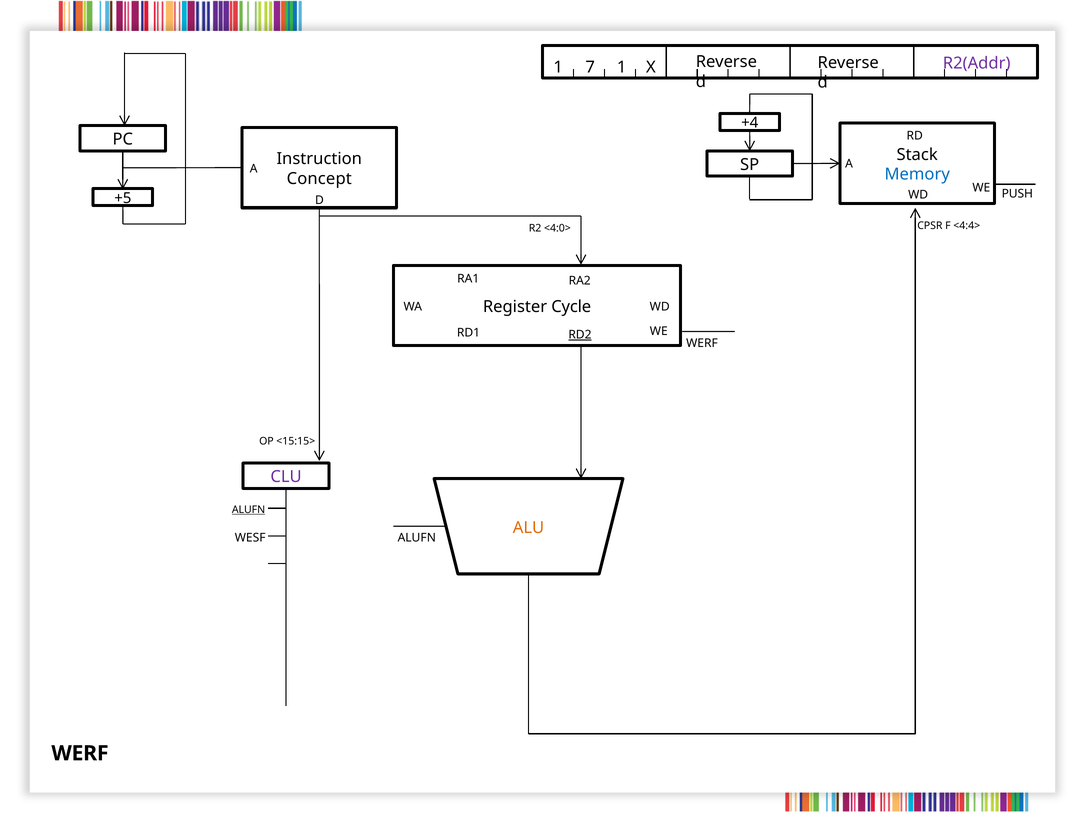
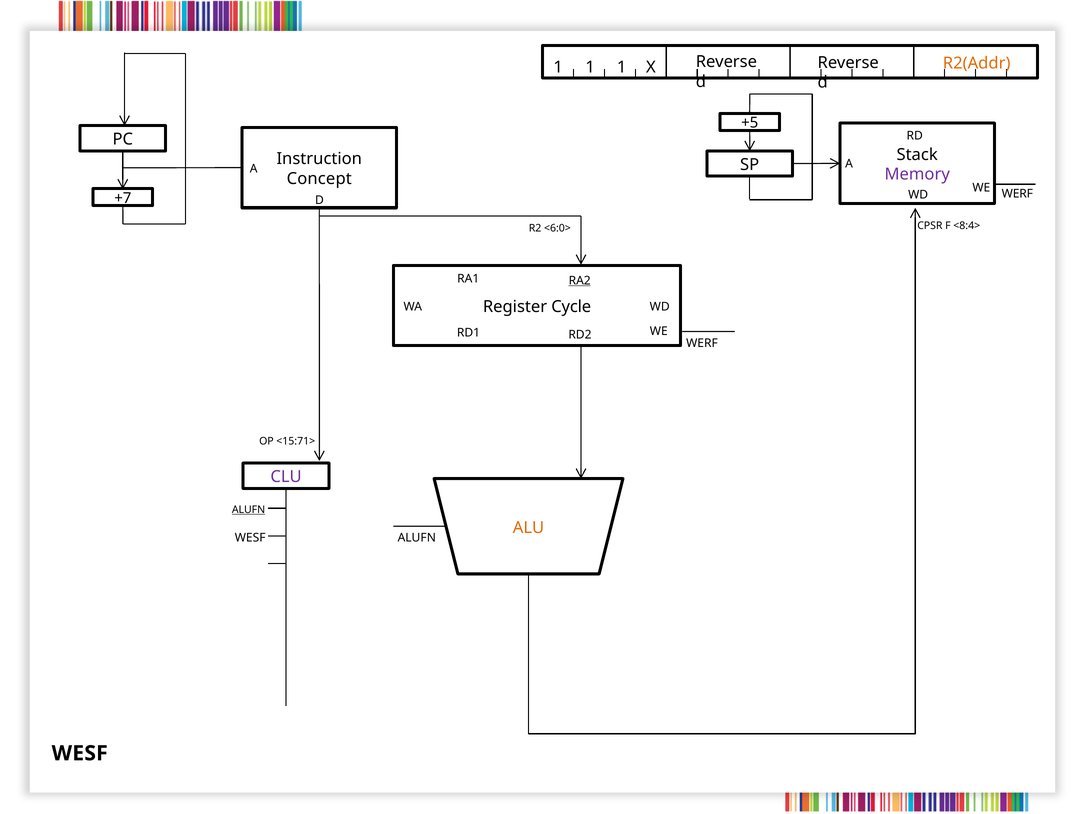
7 at (590, 67): 7 -> 1
R2(Addr colour: purple -> orange
+4: +4 -> +5
Memory colour: blue -> purple
PUSH at (1017, 194): PUSH -> WERF
+5: +5 -> +7
<4:0>: <4:0> -> <6:0>
<4:4>: <4:4> -> <8:4>
RA2 underline: none -> present
RD2 underline: present -> none
<15:15>: <15:15> -> <15:71>
WERF at (80, 753): WERF -> WESF
